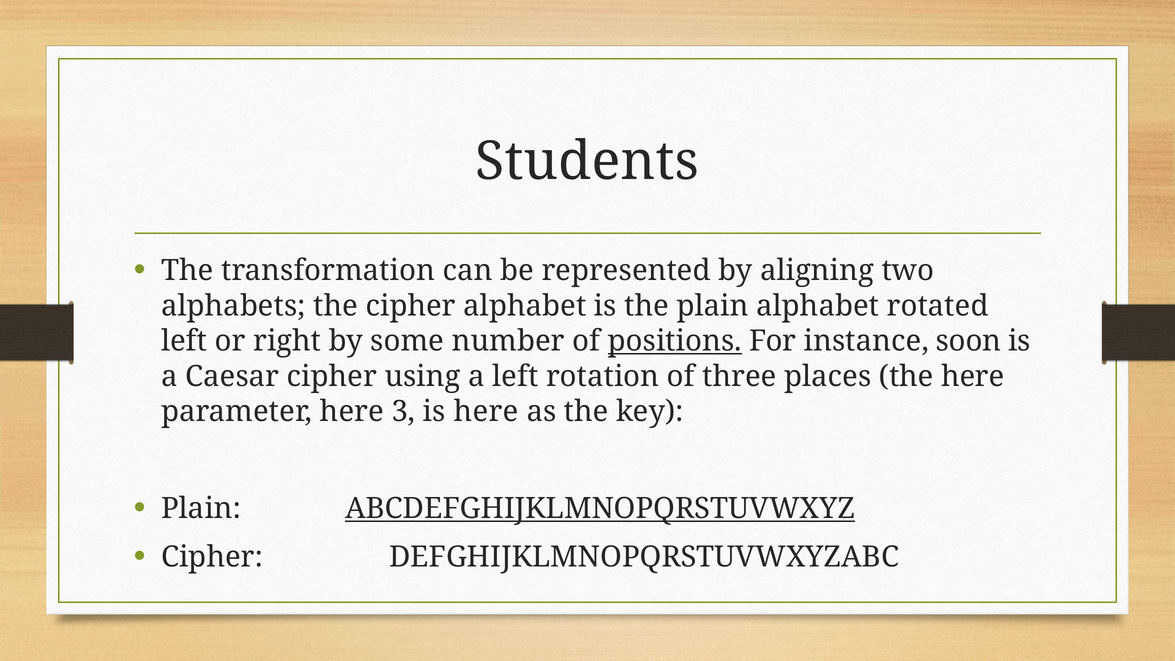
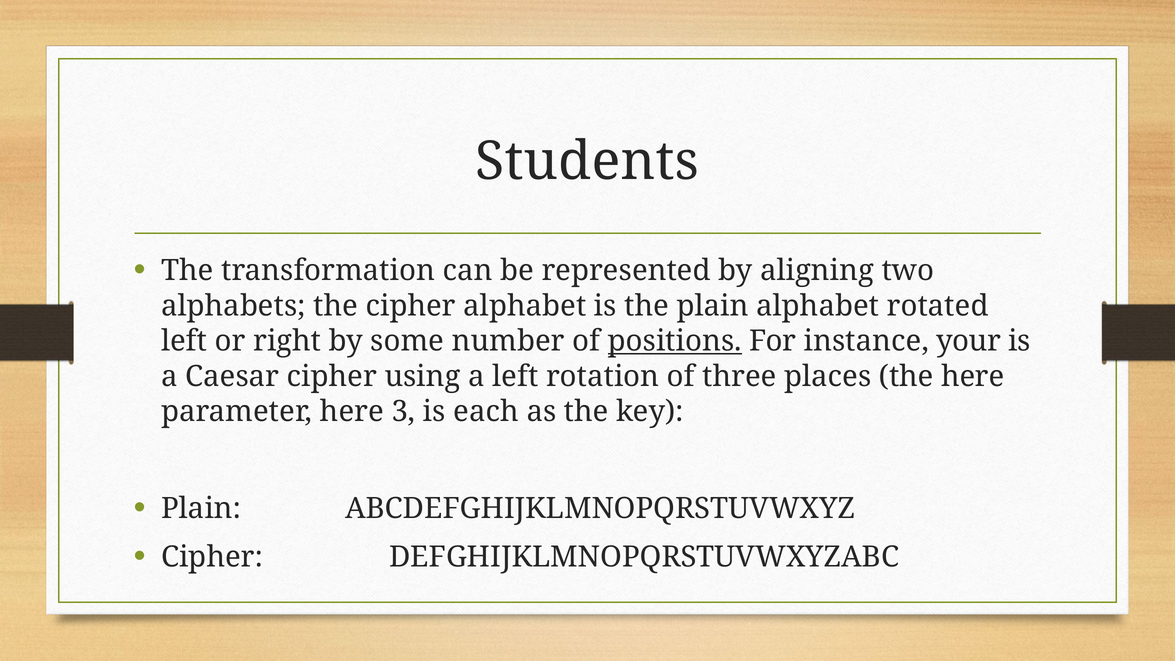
soon: soon -> your
is here: here -> each
ABCDEFGHIJKLMNOPQRSTUVWXYZ underline: present -> none
